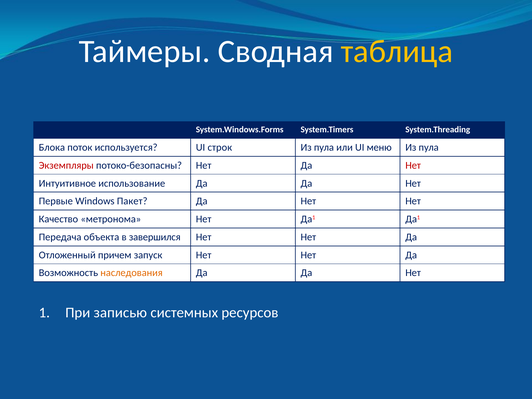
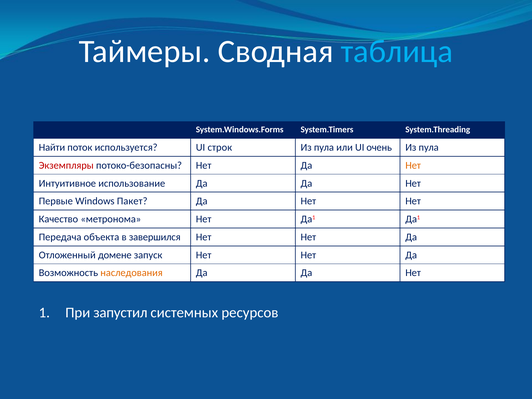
таблица colour: yellow -> light blue
Блока: Блока -> Найти
меню: меню -> очень
Нет at (413, 165) colour: red -> orange
причем: причем -> домене
записью: записью -> запустил
